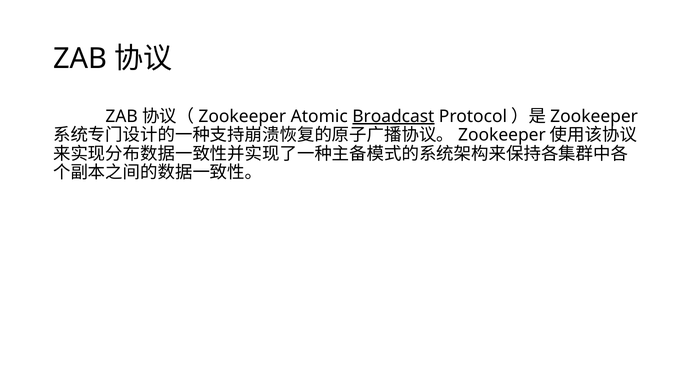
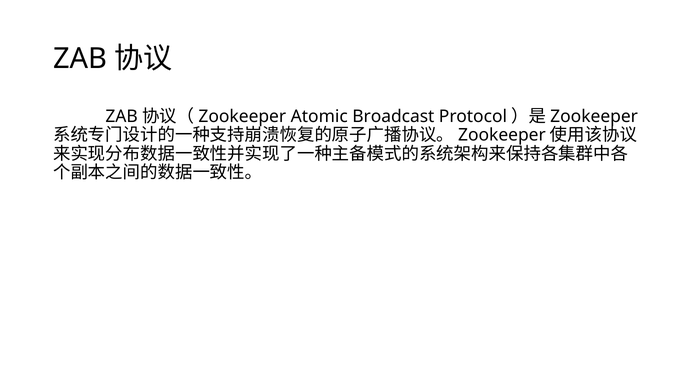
Broadcast underline: present -> none
